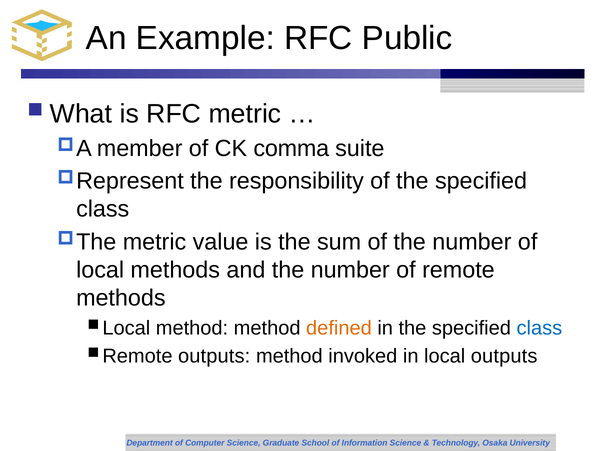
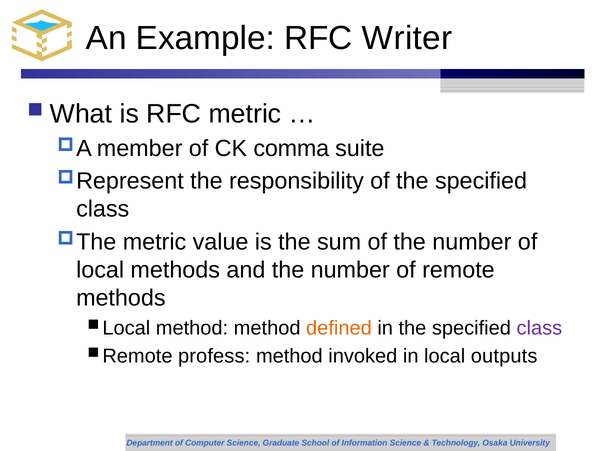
Public: Public -> Writer
class at (539, 328) colour: blue -> purple
outputs at (214, 356): outputs -> profess
